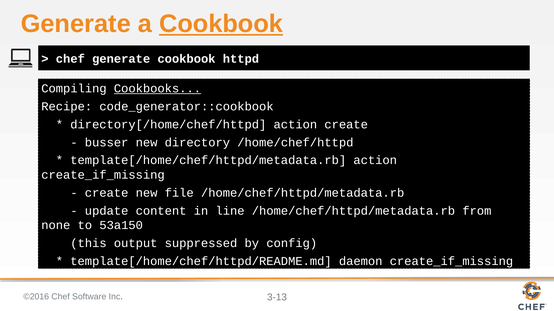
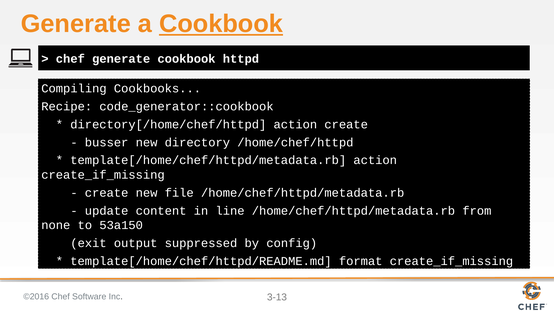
Cookbooks underline: present -> none
this: this -> exit
daemon: daemon -> format
